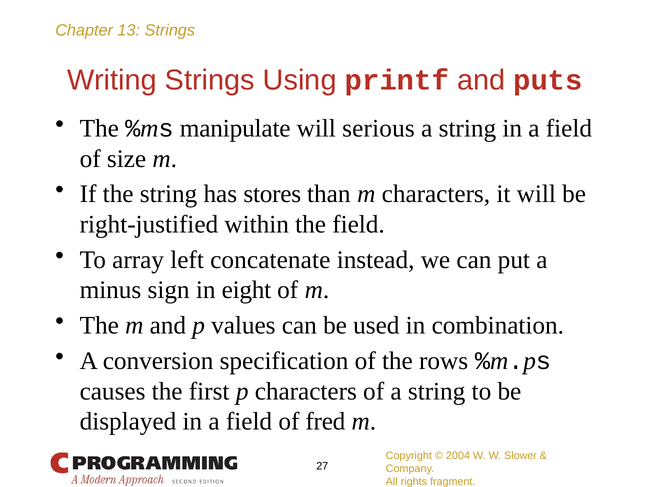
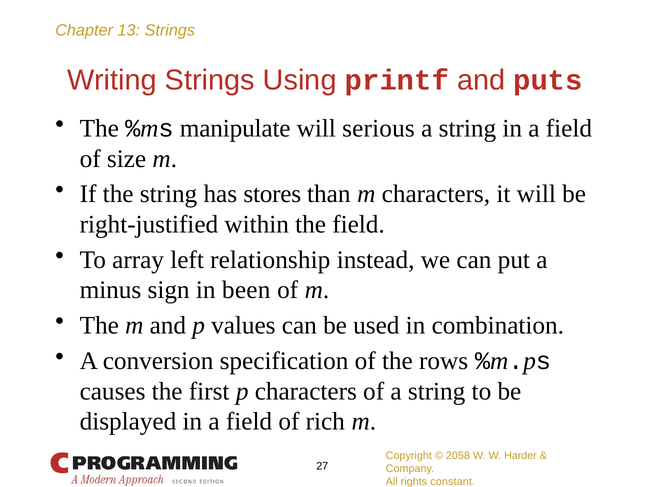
concatenate: concatenate -> relationship
eight: eight -> been
fred: fred -> rich
2004: 2004 -> 2058
Slower: Slower -> Harder
fragment: fragment -> constant
